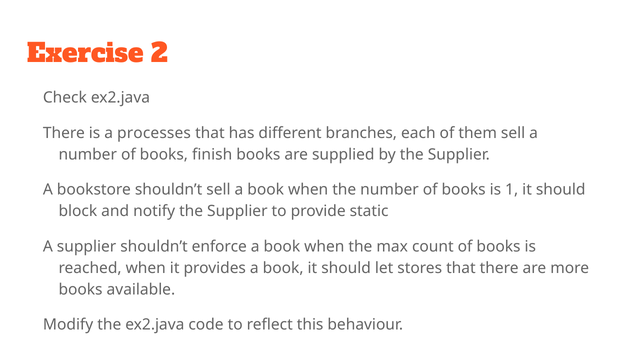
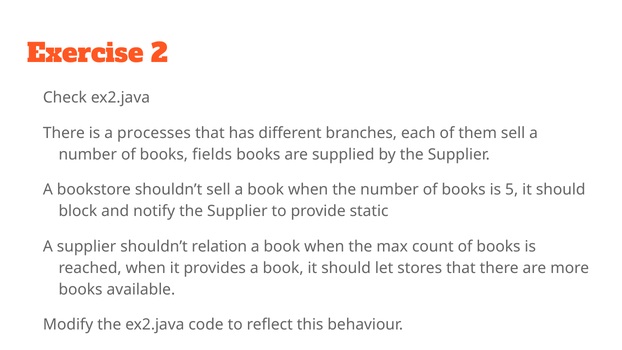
finish: finish -> fields
1: 1 -> 5
enforce: enforce -> relation
